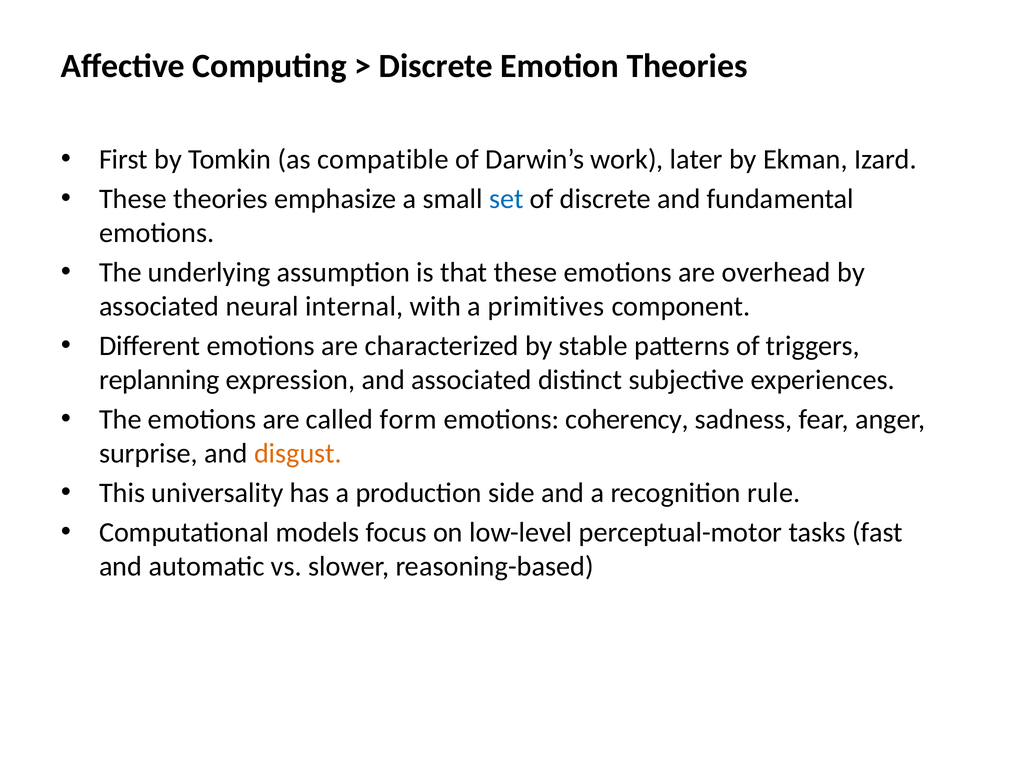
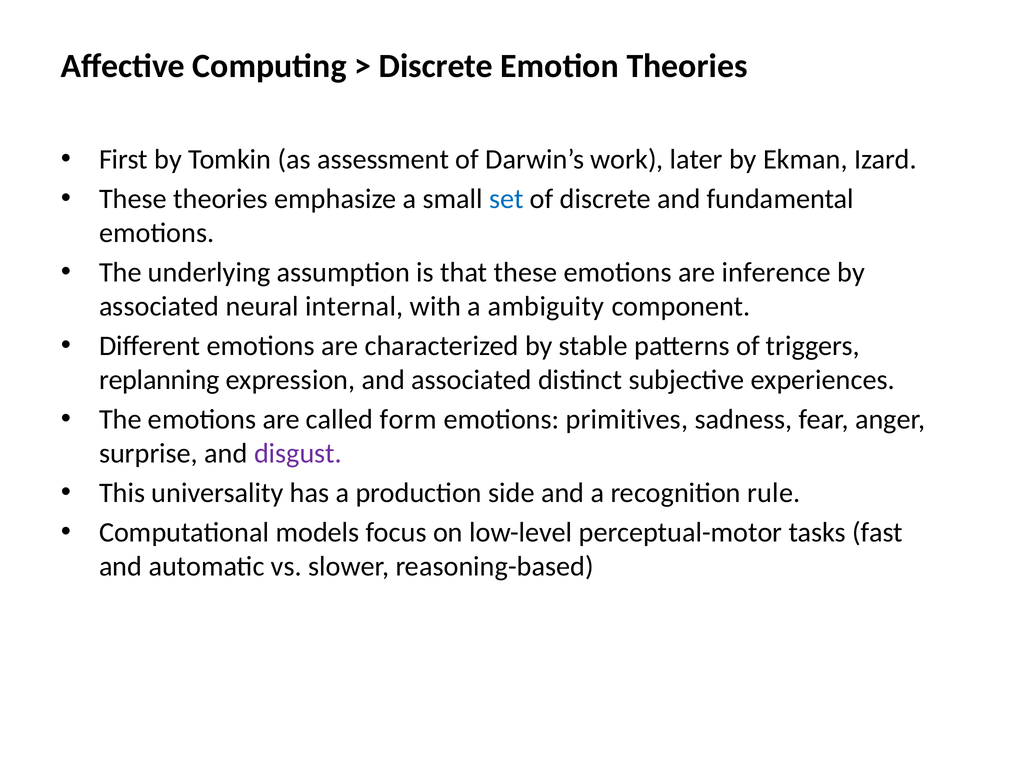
compatible: compatible -> assessment
overhead: overhead -> inference
primitives: primitives -> ambiguity
coherency: coherency -> primitives
disgust colour: orange -> purple
